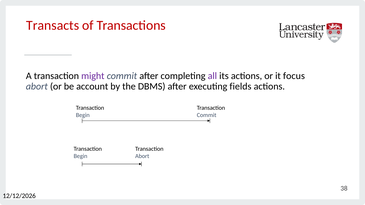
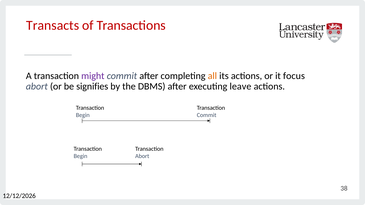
all colour: purple -> orange
account: account -> signifies
fields: fields -> leave
